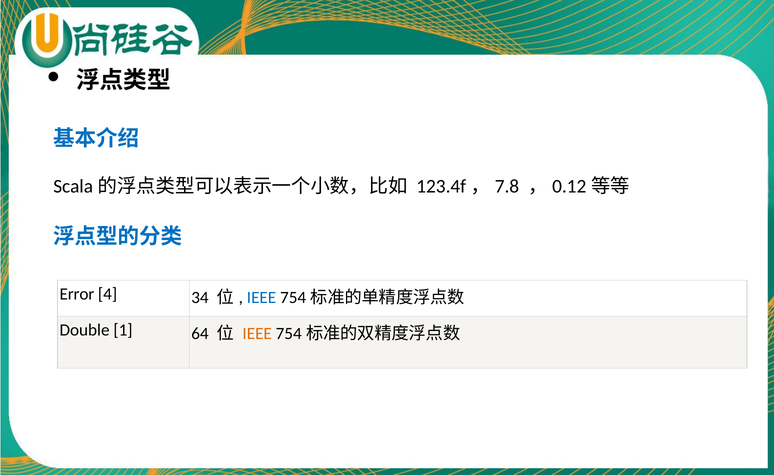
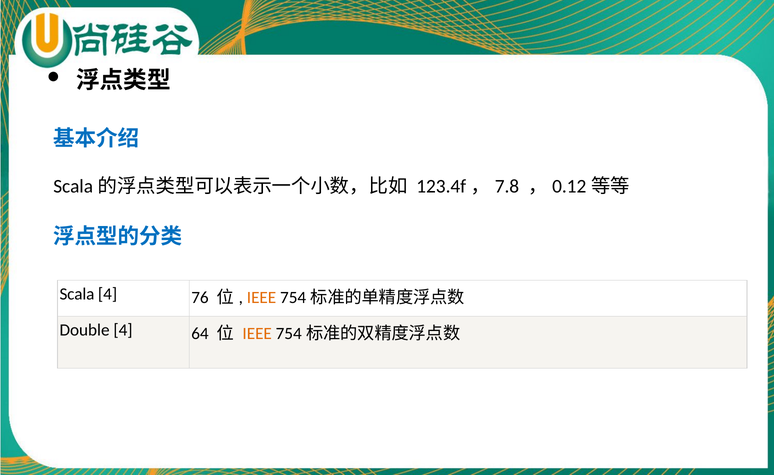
Error: Error -> Scala
34: 34 -> 76
IEEE at (262, 298) colour: blue -> orange
Double 1: 1 -> 4
